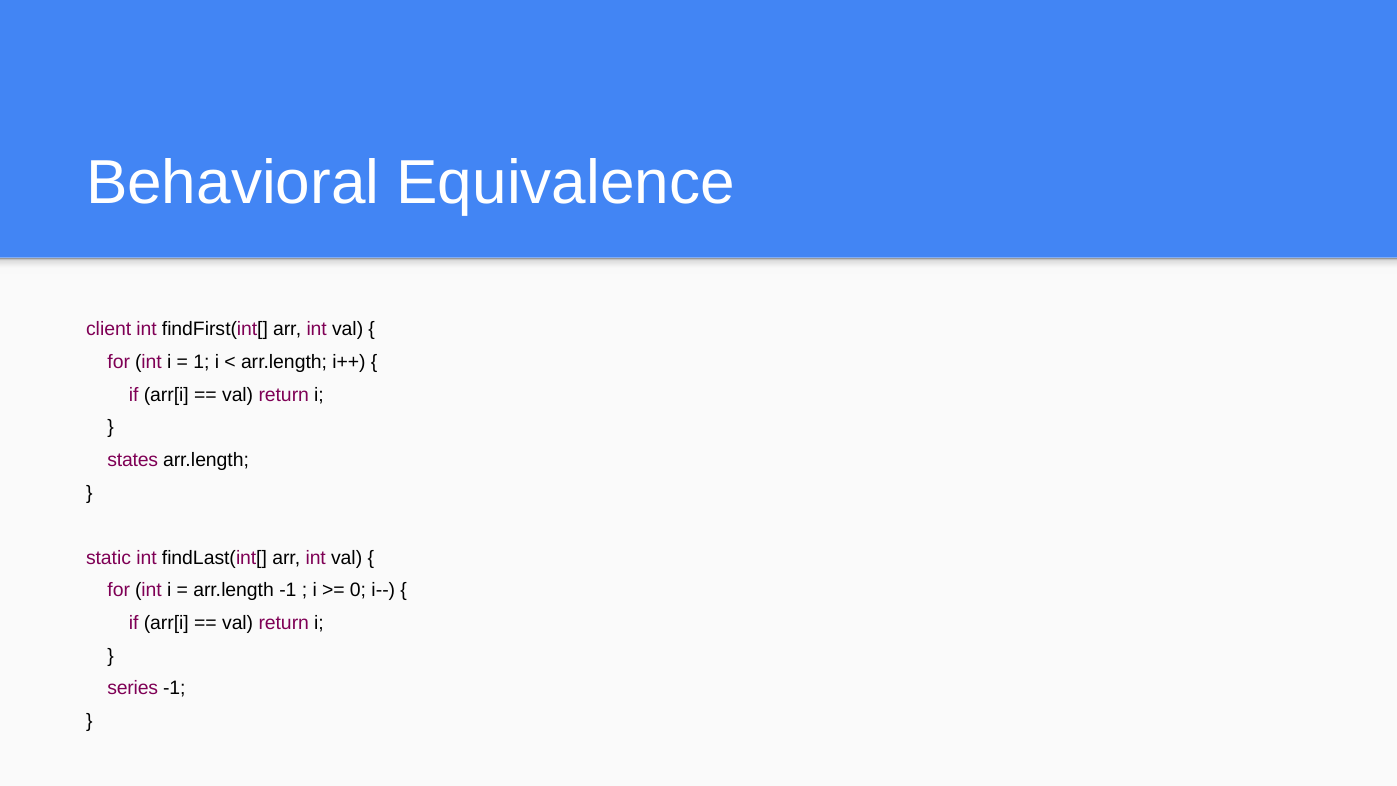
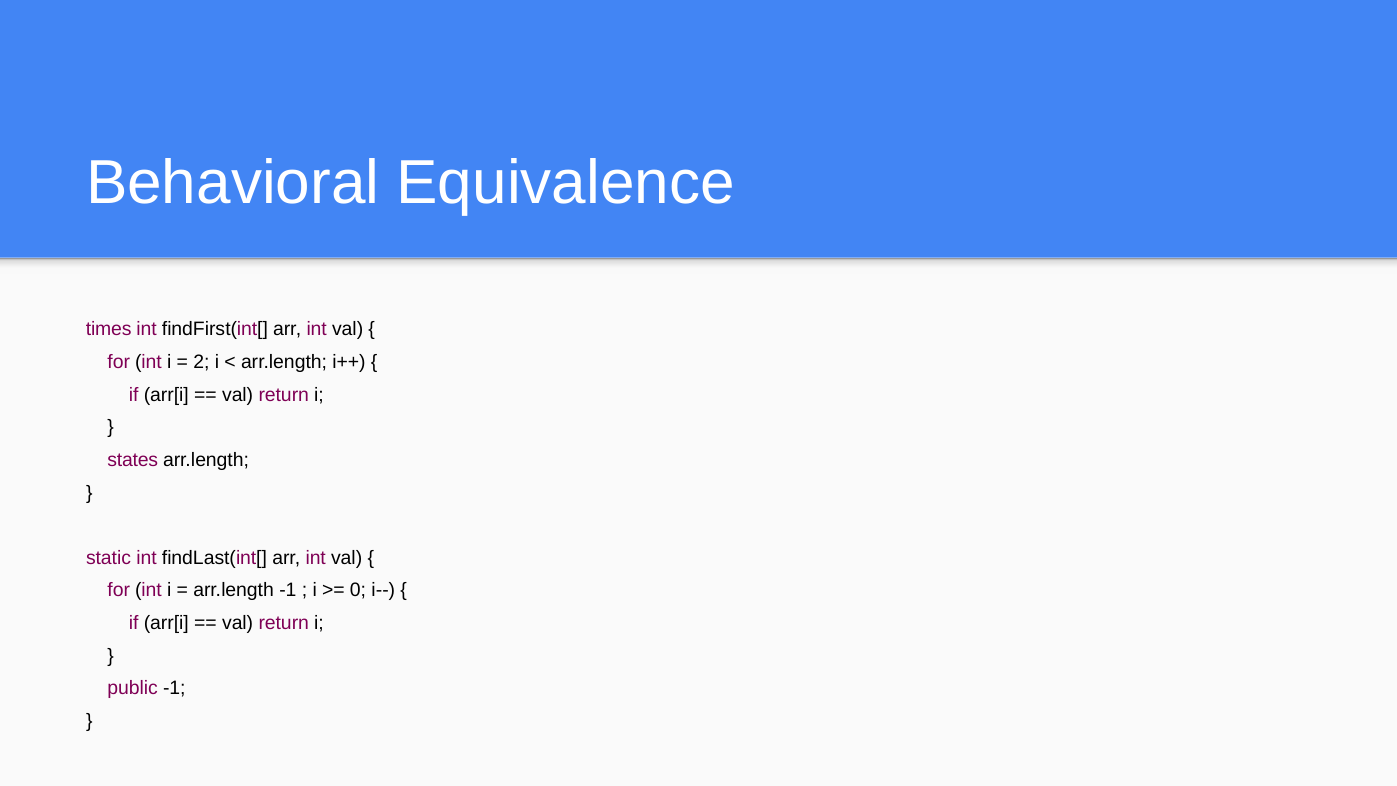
client: client -> times
1: 1 -> 2
series: series -> public
